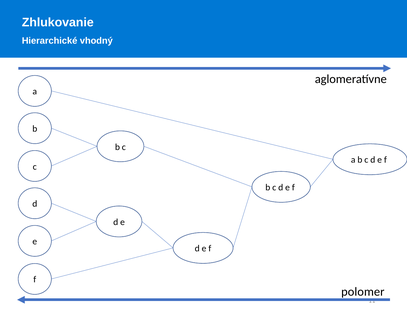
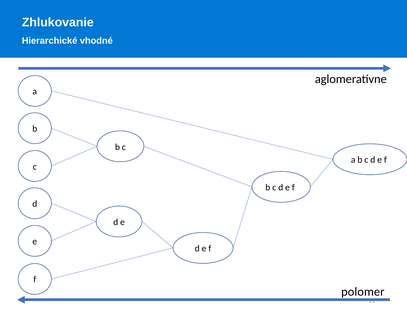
vhodný: vhodný -> vhodné
